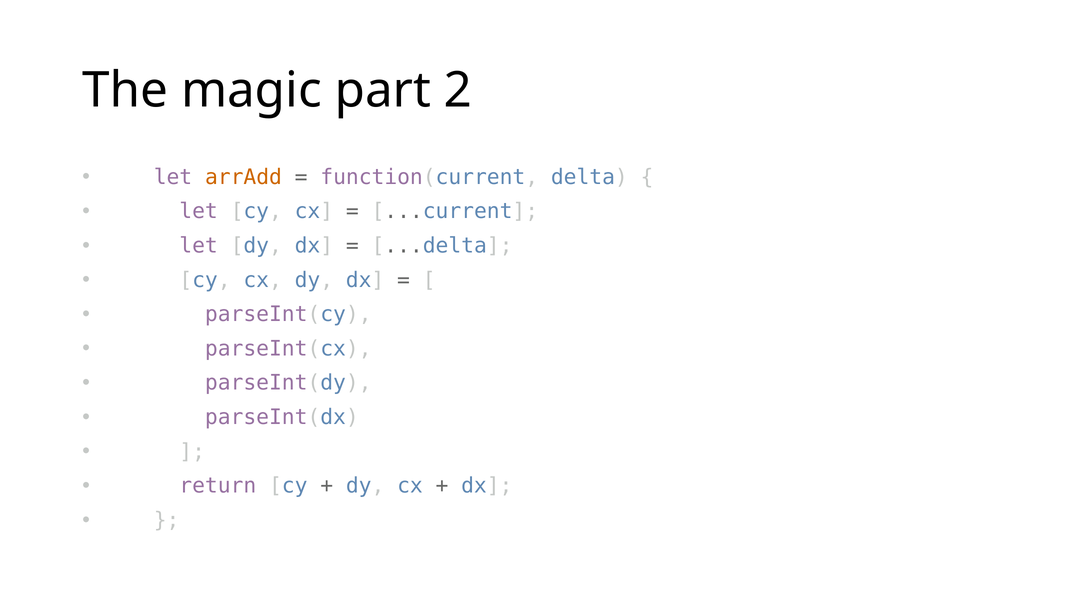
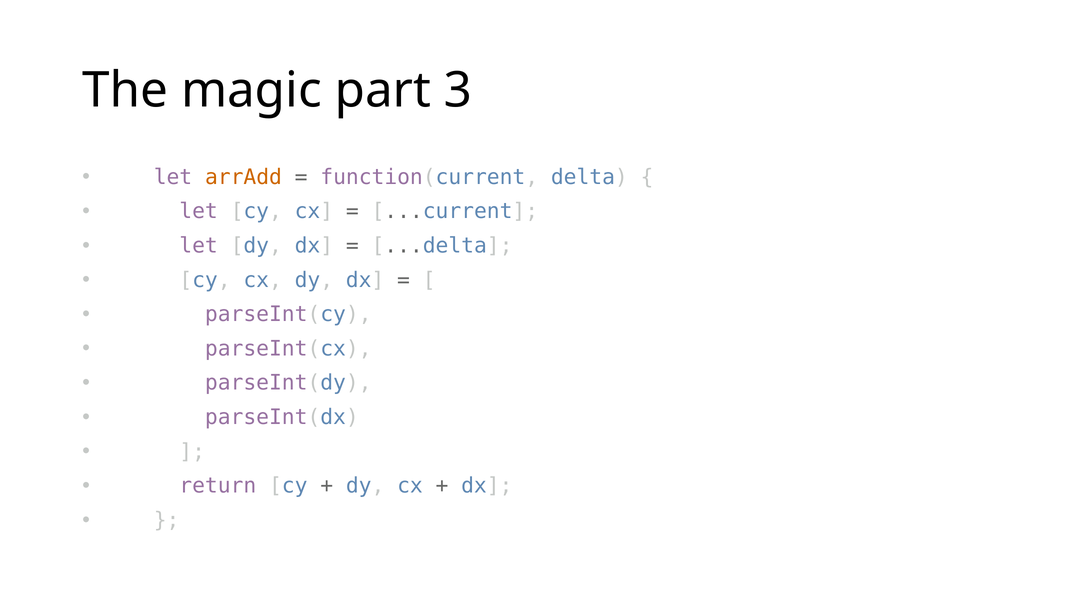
2: 2 -> 3
